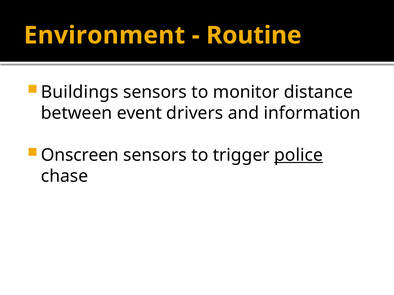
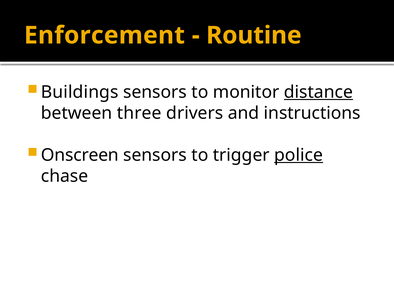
Environment: Environment -> Enforcement
distance underline: none -> present
event: event -> three
information: information -> instructions
